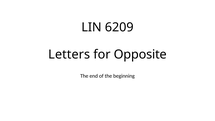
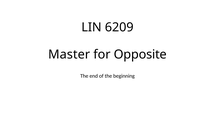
Letters: Letters -> Master
